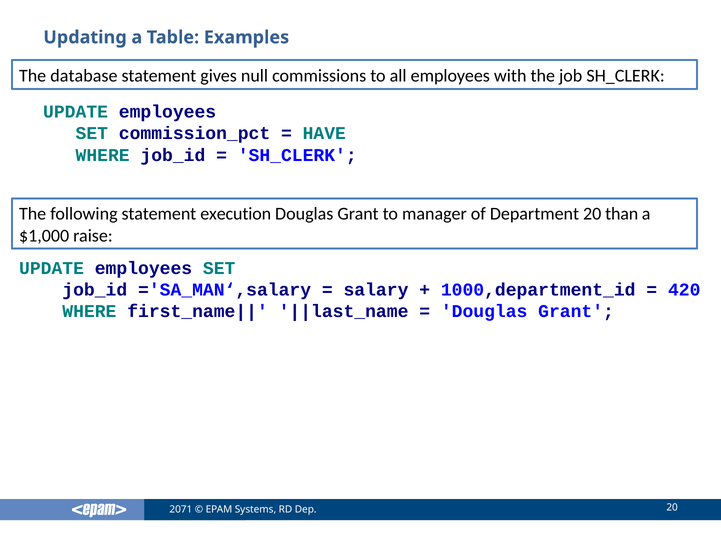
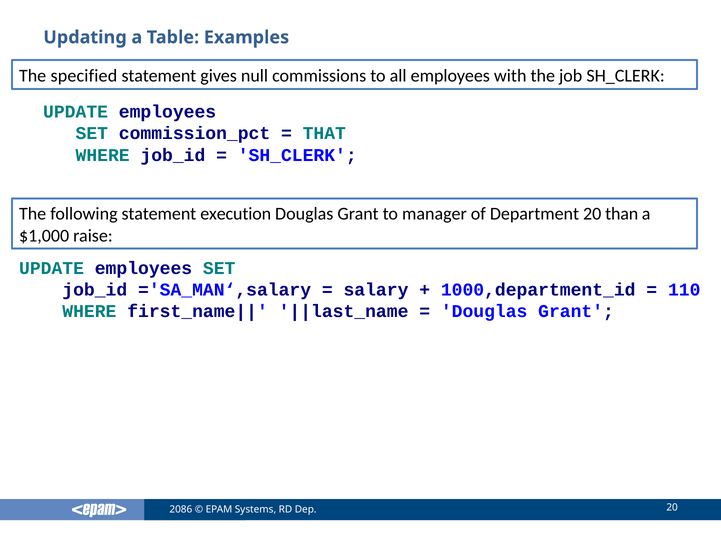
database: database -> specified
HAVE: HAVE -> THAT
420: 420 -> 110
2071: 2071 -> 2086
